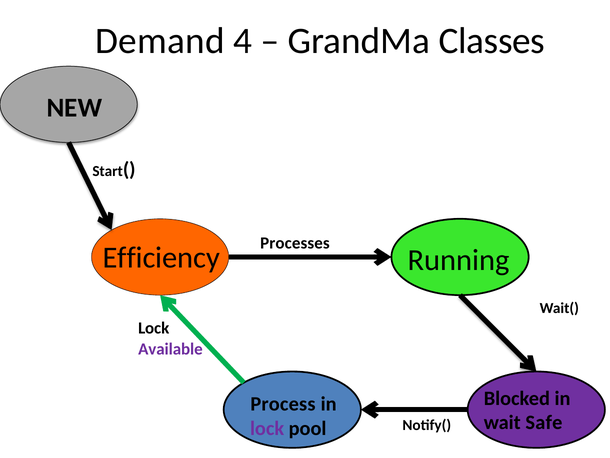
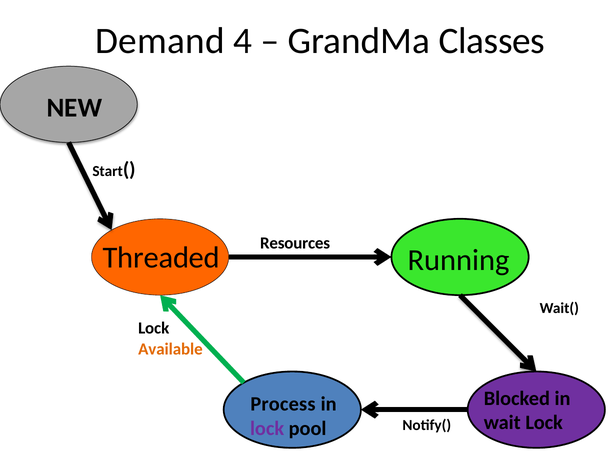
Processes: Processes -> Resources
Efficiency: Efficiency -> Threaded
Available colour: purple -> orange
wait Safe: Safe -> Lock
